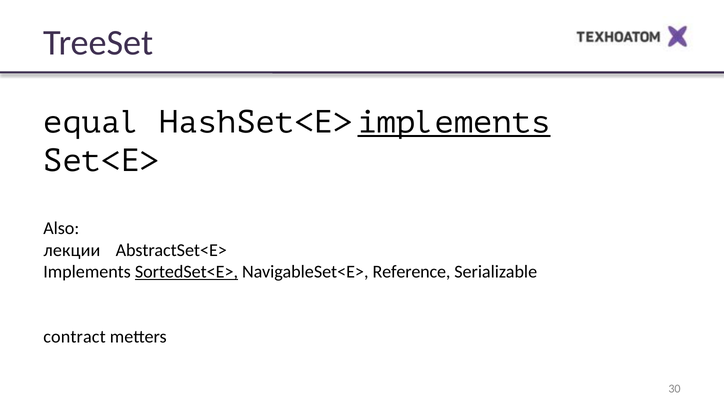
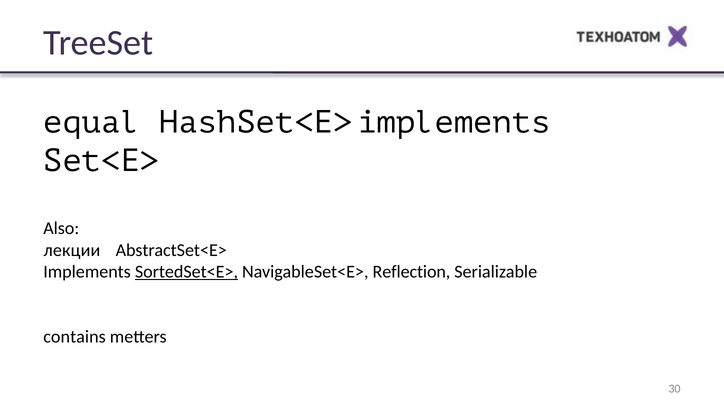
implements at (454, 122) underline: present -> none
Reference: Reference -> Reflection
contract: contract -> contains
